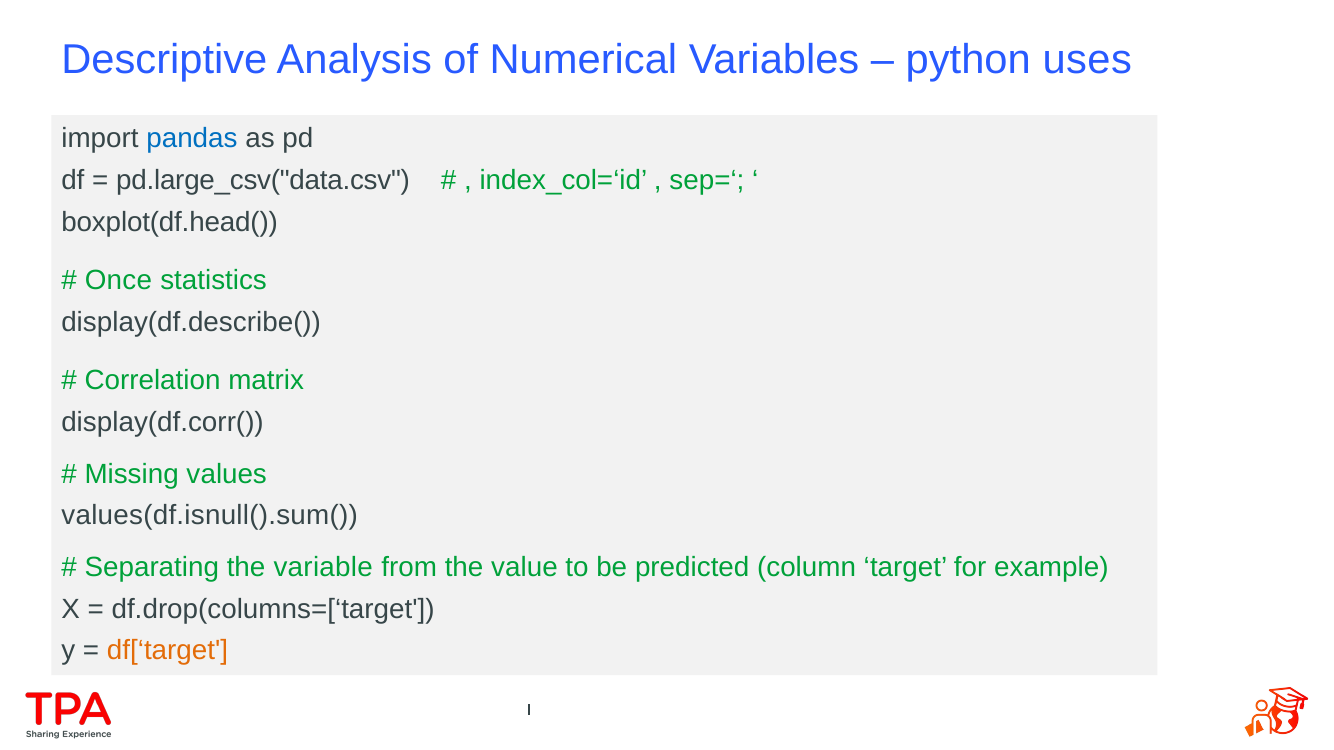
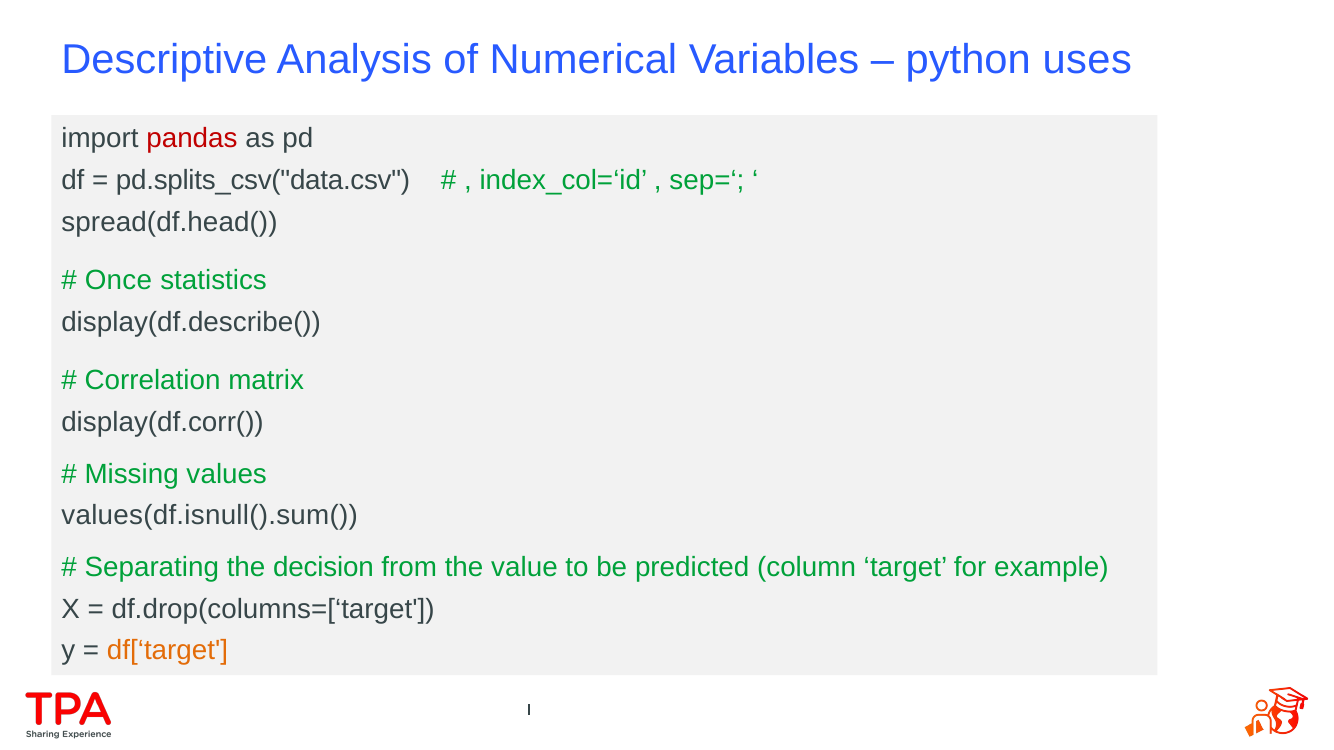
pandas colour: blue -> red
pd.large_csv("data.csv: pd.large_csv("data.csv -> pd.splits_csv("data.csv
boxplot(df.head(: boxplot(df.head( -> spread(df.head(
variable: variable -> decision
